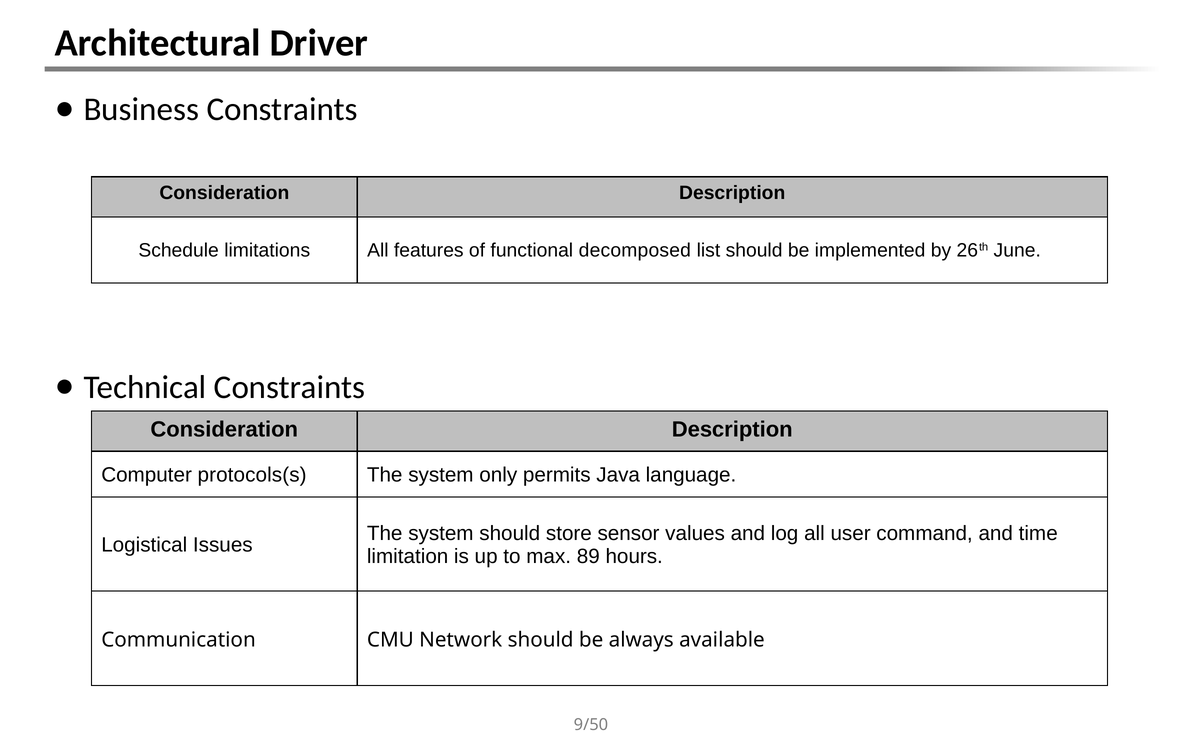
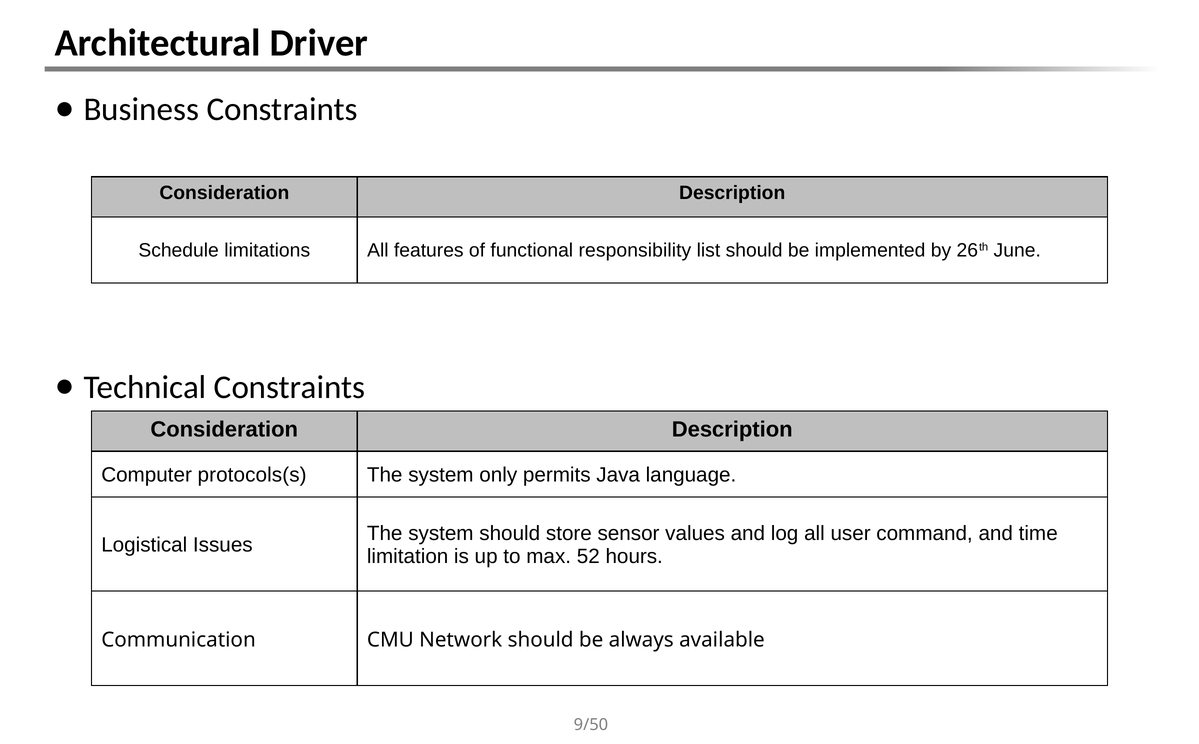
decomposed: decomposed -> responsibility
89: 89 -> 52
